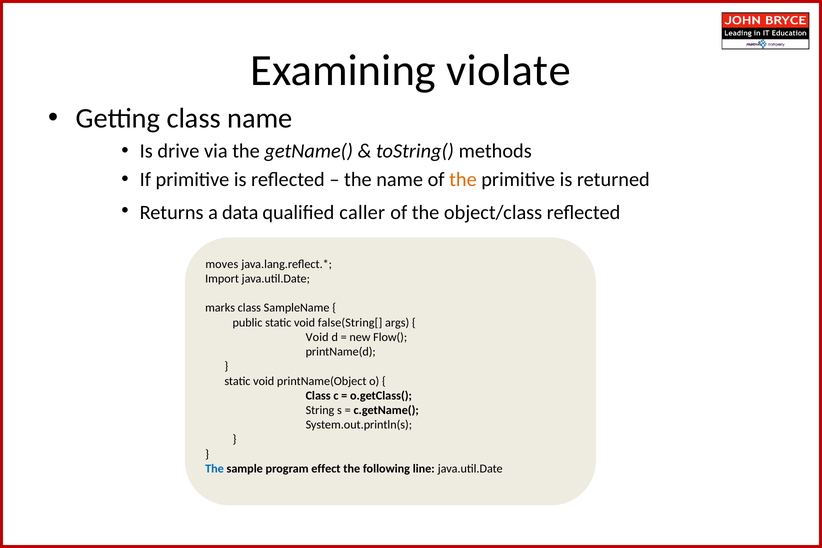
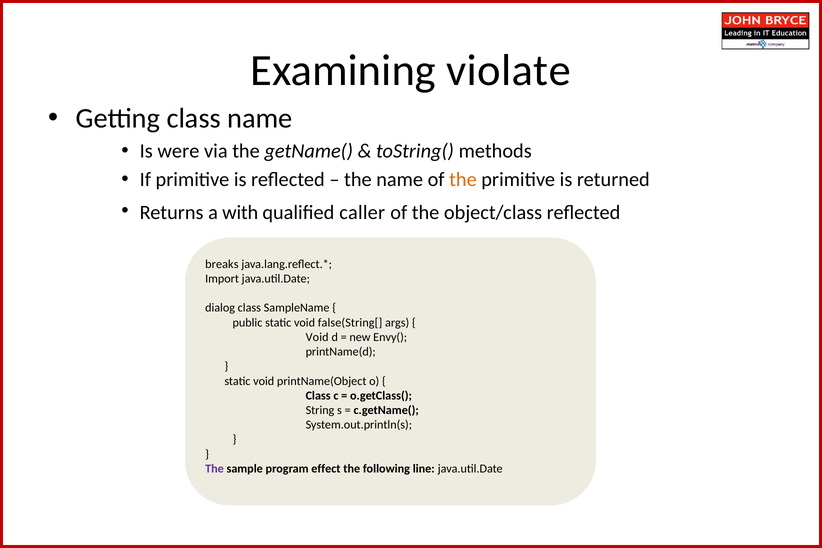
drive: drive -> were
data: data -> with
moves: moves -> breaks
marks: marks -> dialog
Flow(: Flow( -> Envy(
The at (214, 469) colour: blue -> purple
